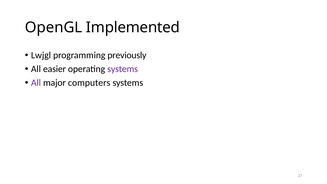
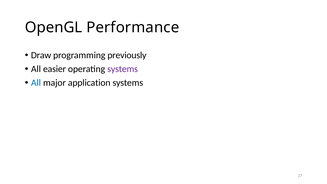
Implemented: Implemented -> Performance
Lwjgl: Lwjgl -> Draw
All at (36, 83) colour: purple -> blue
computers: computers -> application
